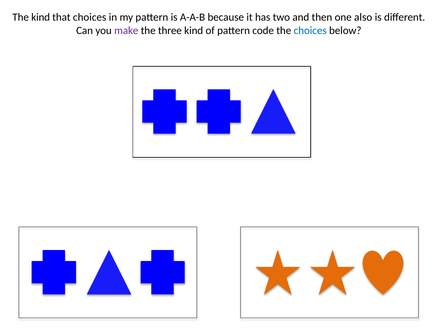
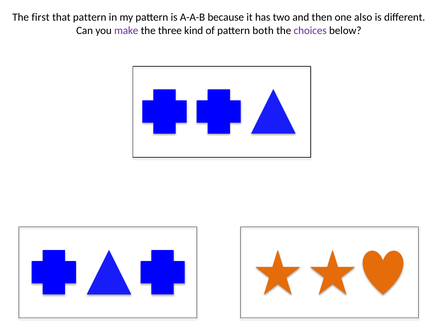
The kind: kind -> first
that choices: choices -> pattern
code: code -> both
choices at (310, 30) colour: blue -> purple
